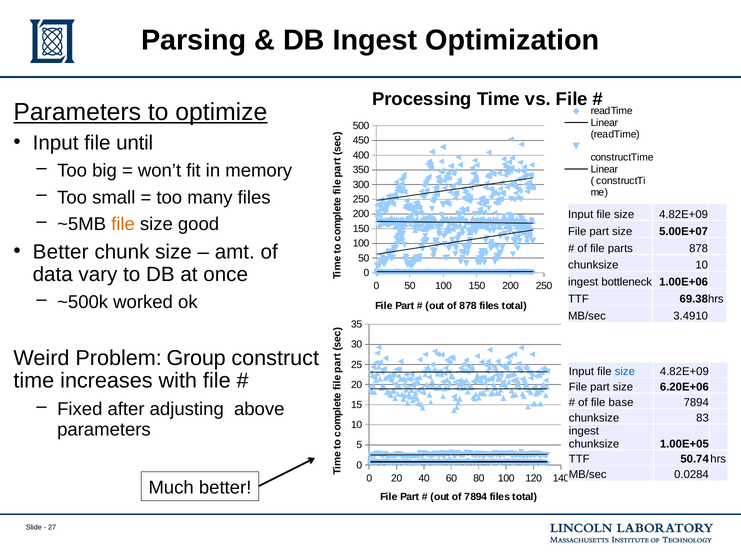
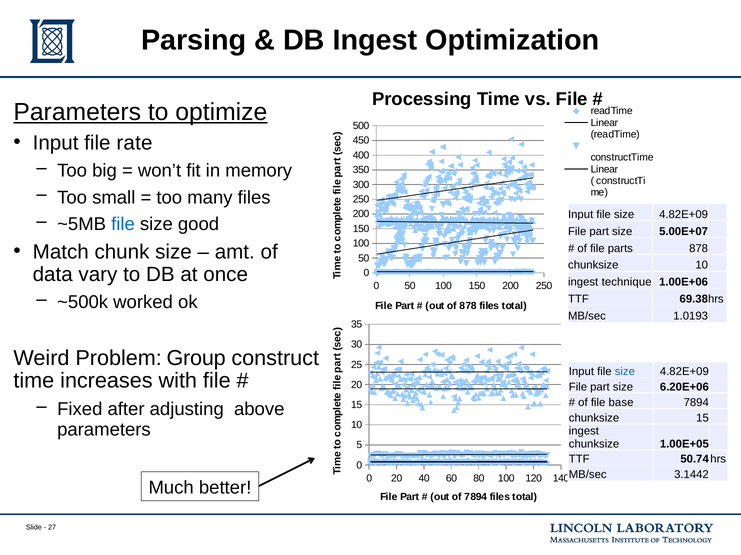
until: until -> rate
file at (123, 224) colour: orange -> blue
Better at (61, 252): Better -> Match
bottleneck: bottleneck -> technique
3.4910: 3.4910 -> 1.0193
chunksize 83: 83 -> 15
0.0284: 0.0284 -> 3.1442
